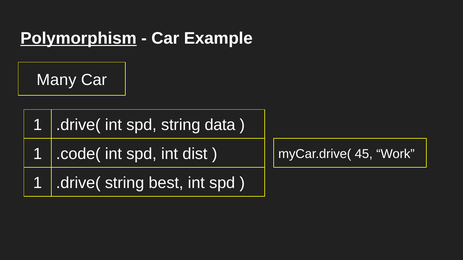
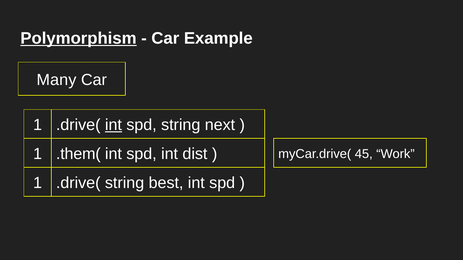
int at (113, 125) underline: none -> present
data: data -> next
.code(: .code( -> .them(
